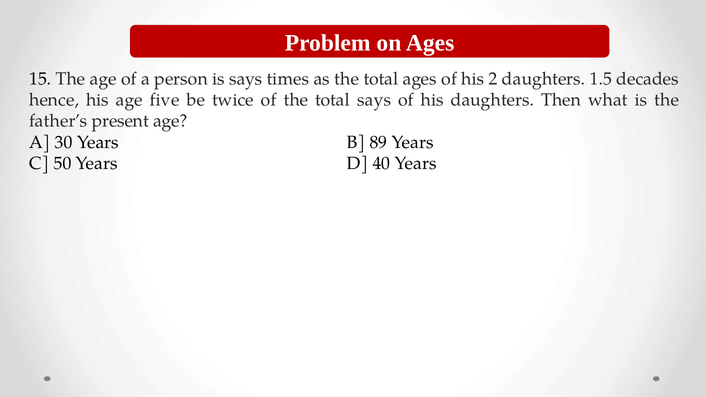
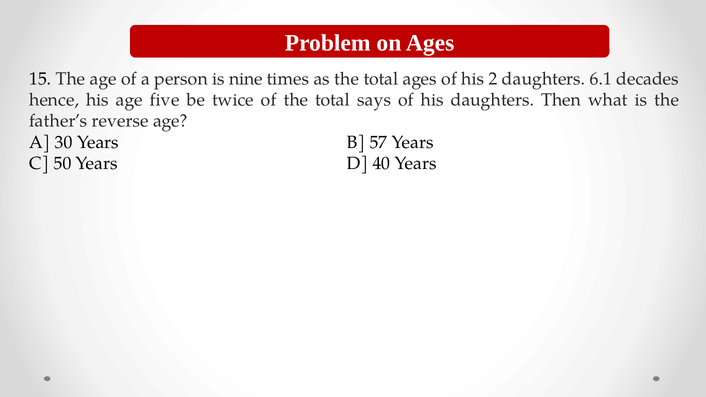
is says: says -> nine
1.5: 1.5 -> 6.1
present: present -> reverse
89: 89 -> 57
